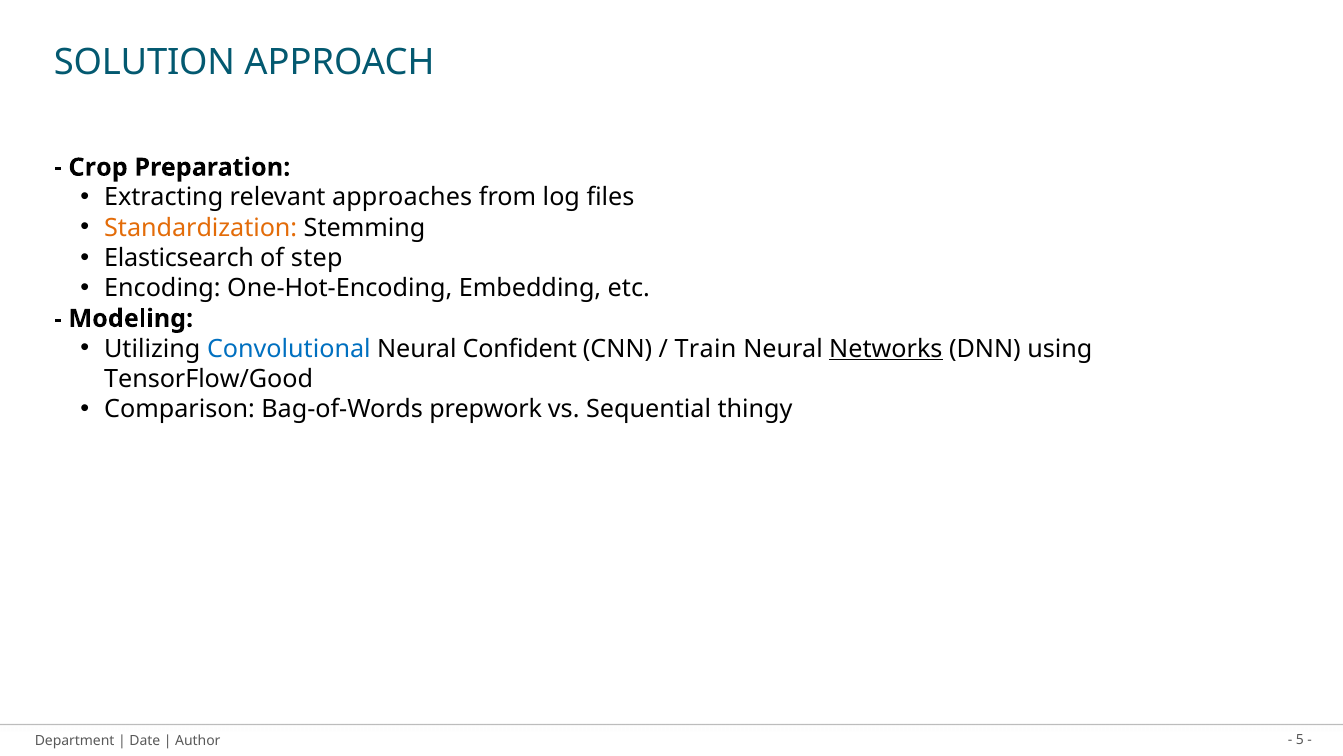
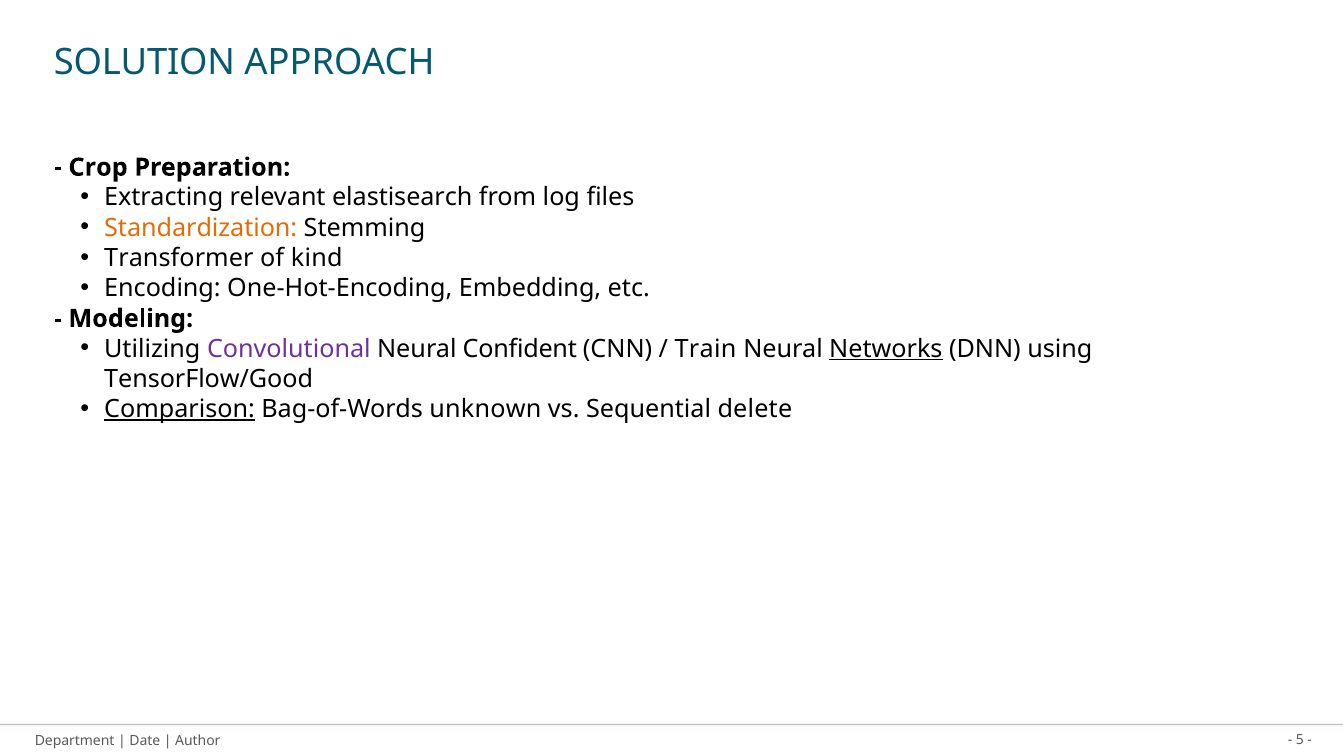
approaches: approaches -> elastisearch
Elasticsearch: Elasticsearch -> Transformer
step: step -> kind
Convolutional colour: blue -> purple
Comparison underline: none -> present
prepwork: prepwork -> unknown
thingy: thingy -> delete
